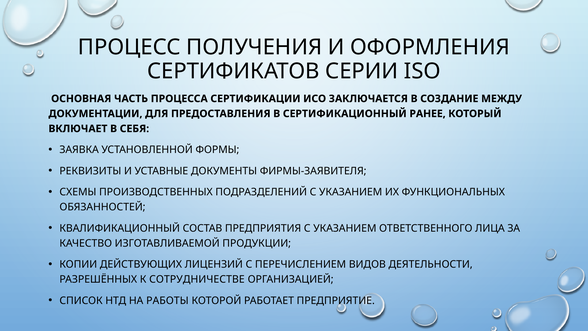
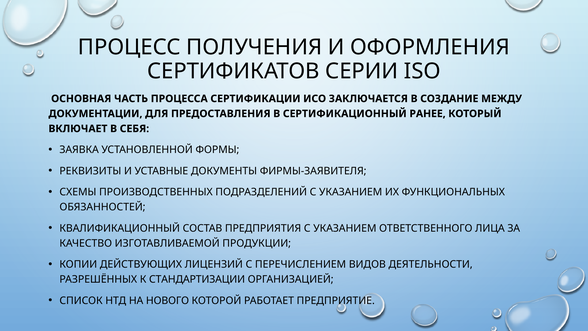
СОТРУДНИЧЕСТВЕ: СОТРУДНИЧЕСТВЕ -> СТАНДАРТИЗАЦИИ
РАБОТЫ: РАБОТЫ -> НОВОГО
